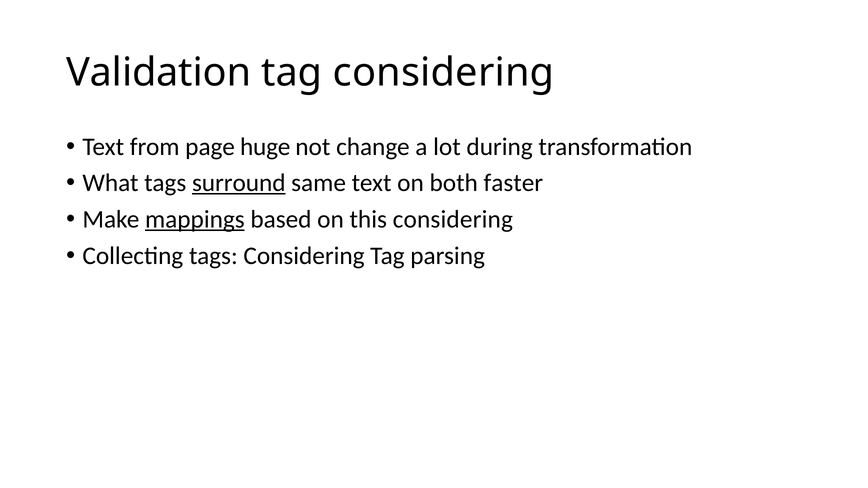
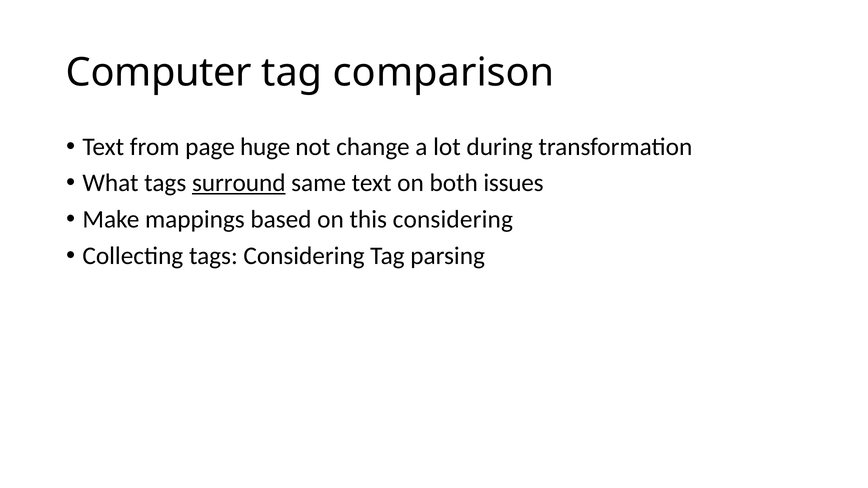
Validation: Validation -> Computer
tag considering: considering -> comparison
faster: faster -> issues
mappings underline: present -> none
